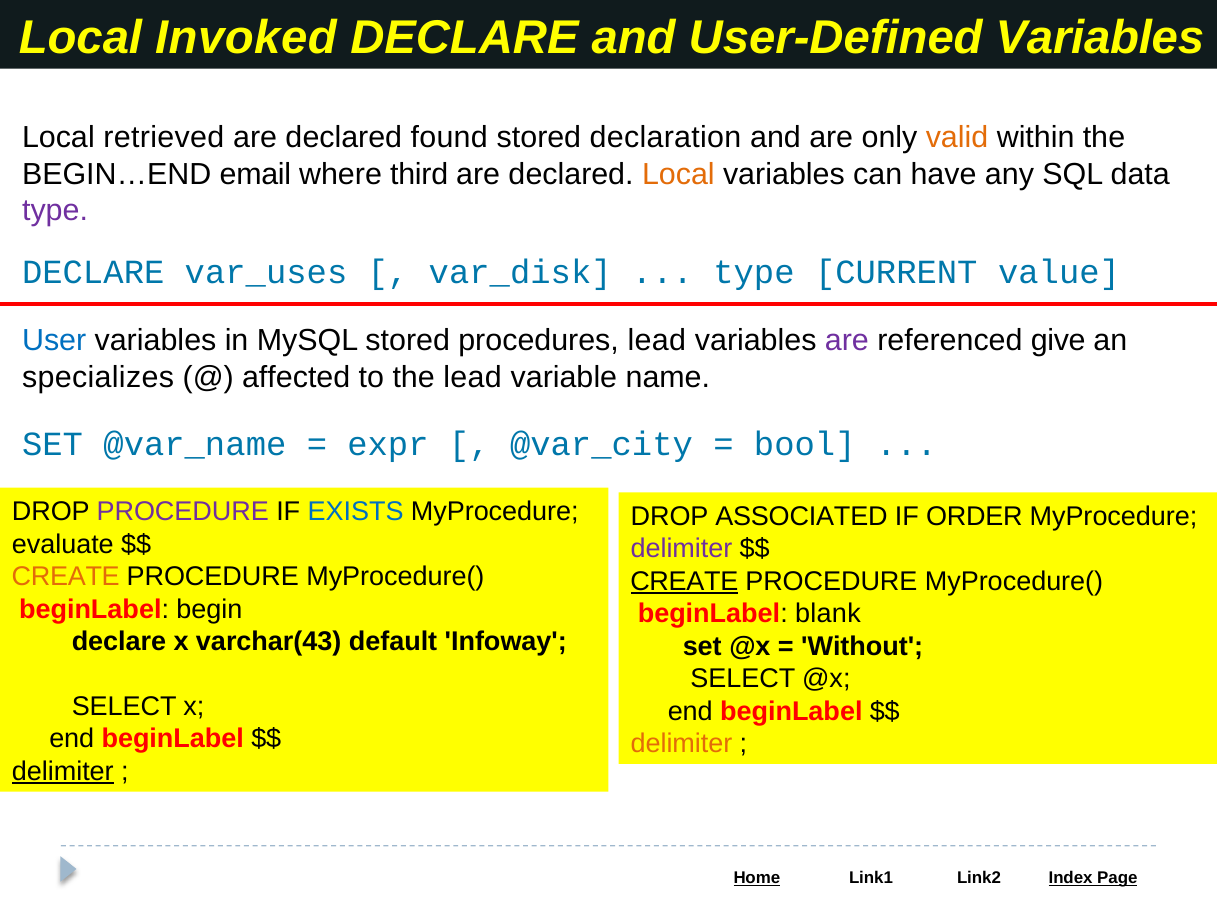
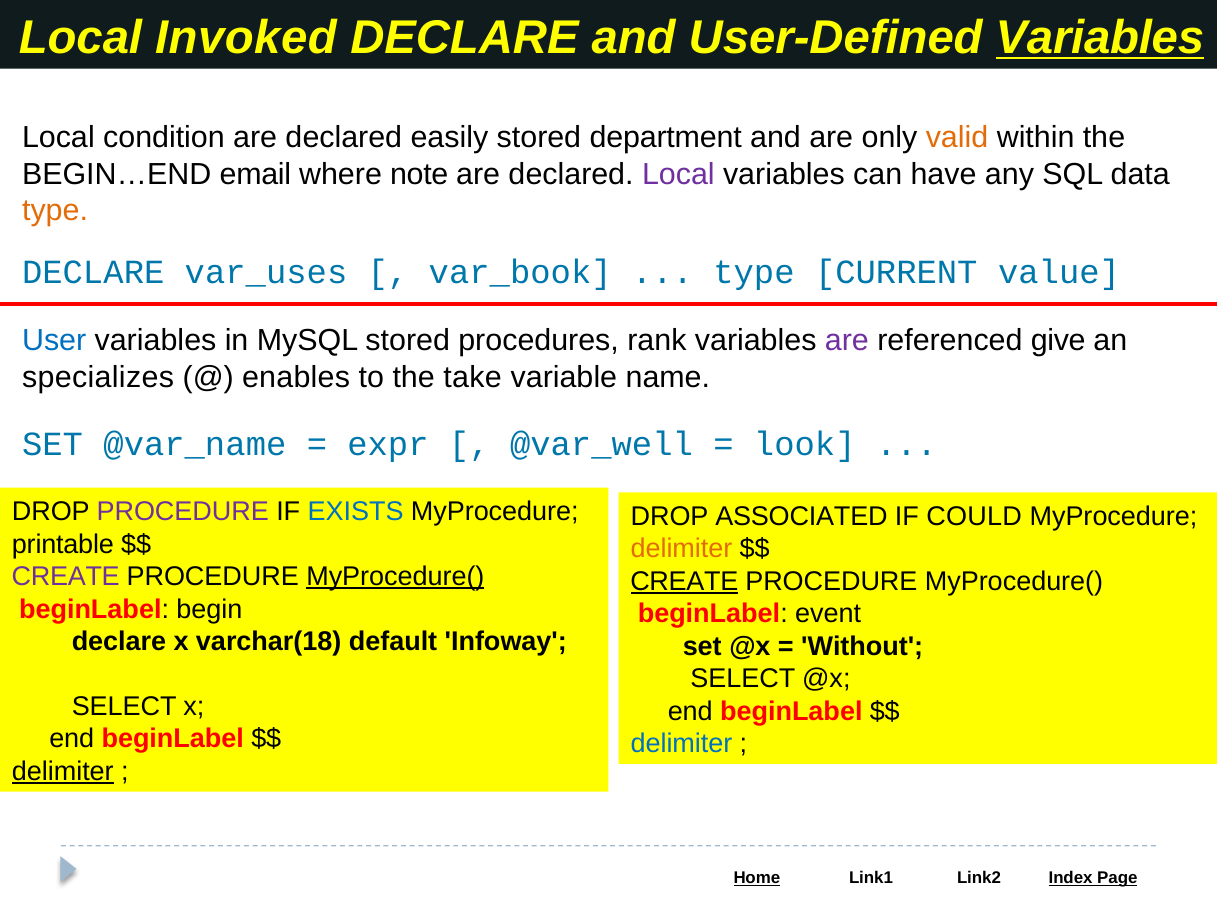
Variables at (1100, 38) underline: none -> present
retrieved: retrieved -> condition
found: found -> easily
declaration: declaration -> department
third: third -> note
Local at (678, 174) colour: orange -> purple
type at (55, 211) colour: purple -> orange
var_disk: var_disk -> var_book
procedures lead: lead -> rank
affected: affected -> enables
the lead: lead -> take
@var_city: @var_city -> @var_well
bool: bool -> look
ORDER: ORDER -> COULD
evaluate: evaluate -> printable
delimiter at (681, 549) colour: purple -> orange
CREATE at (66, 576) colour: orange -> purple
MyProcedure( at (395, 576) underline: none -> present
blank: blank -> event
varchar(43: varchar(43 -> varchar(18
delimiter at (681, 743) colour: orange -> blue
